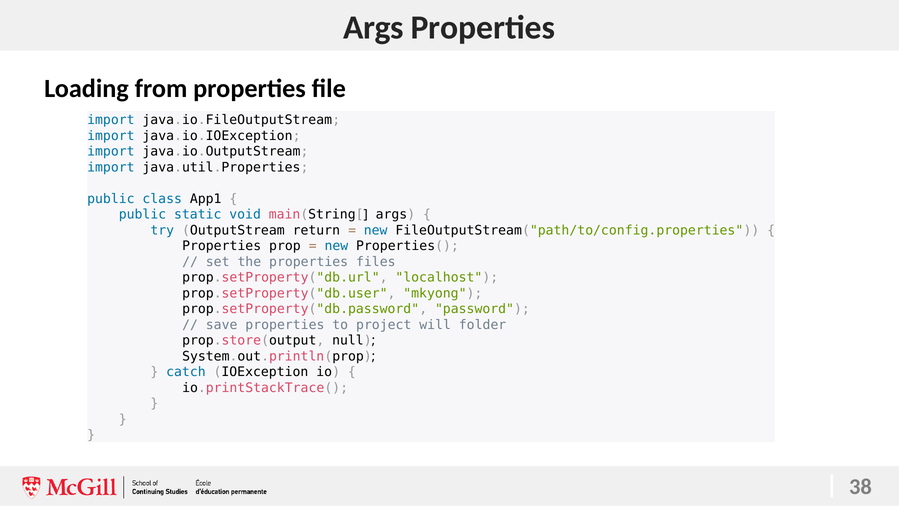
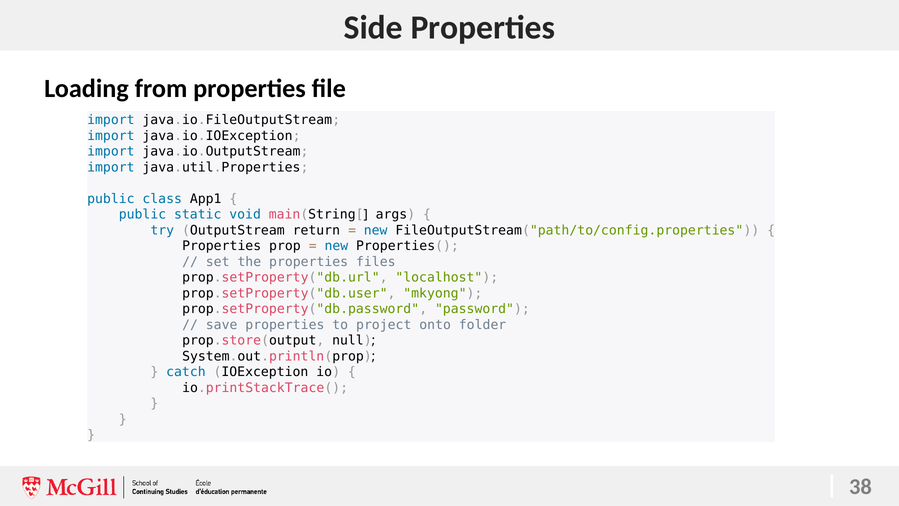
Args at (373, 28): Args -> Side
will: will -> onto
